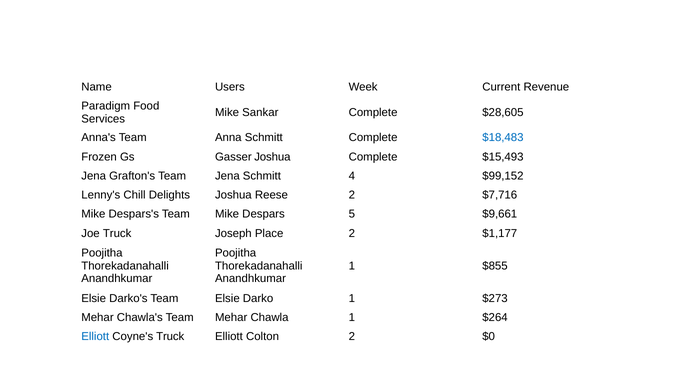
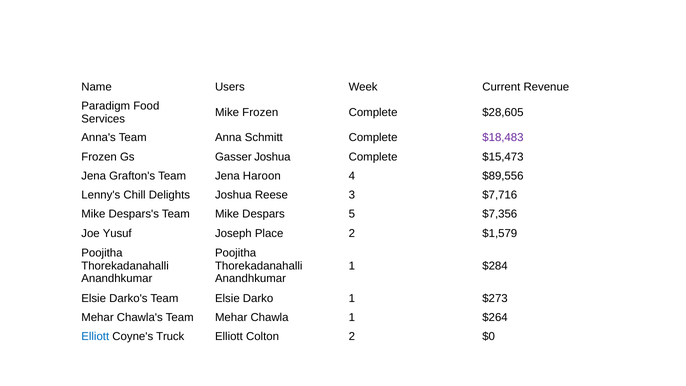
Mike Sankar: Sankar -> Frozen
$18,483 colour: blue -> purple
$15,493: $15,493 -> $15,473
Jena Schmitt: Schmitt -> Haroon
$99,152: $99,152 -> $89,556
Reese 2: 2 -> 3
$9,661: $9,661 -> $7,356
Joe Truck: Truck -> Yusuf
$1,177: $1,177 -> $1,579
$855: $855 -> $284
